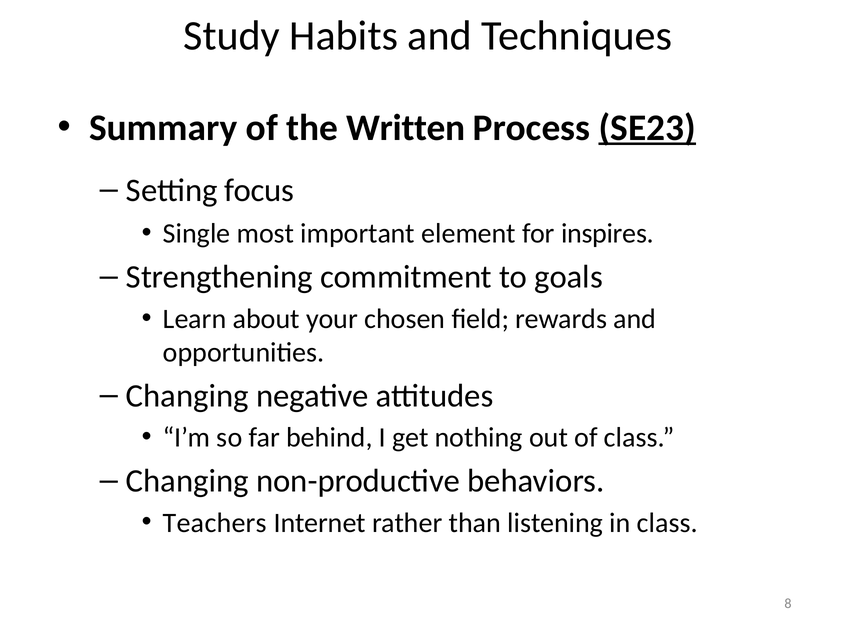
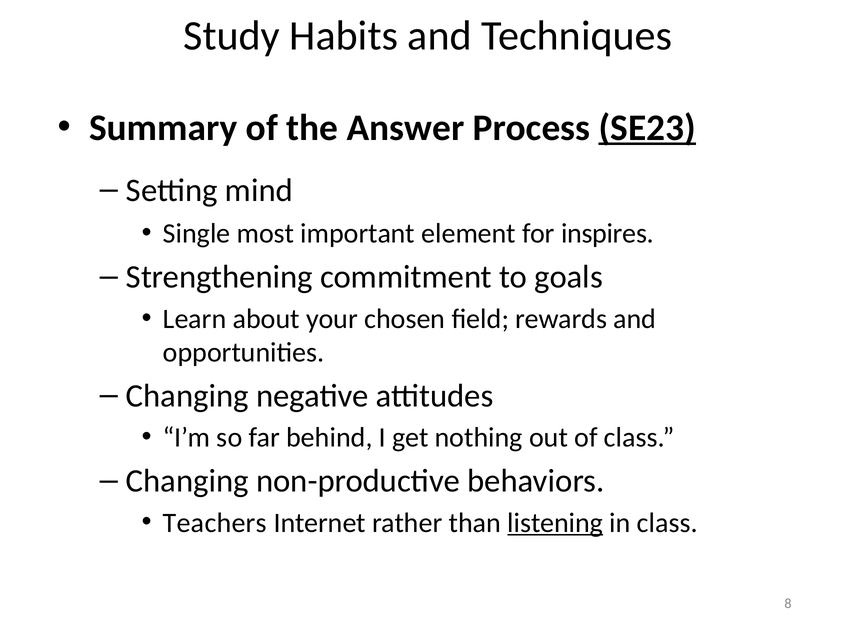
Written: Written -> Answer
focus: focus -> mind
listening underline: none -> present
